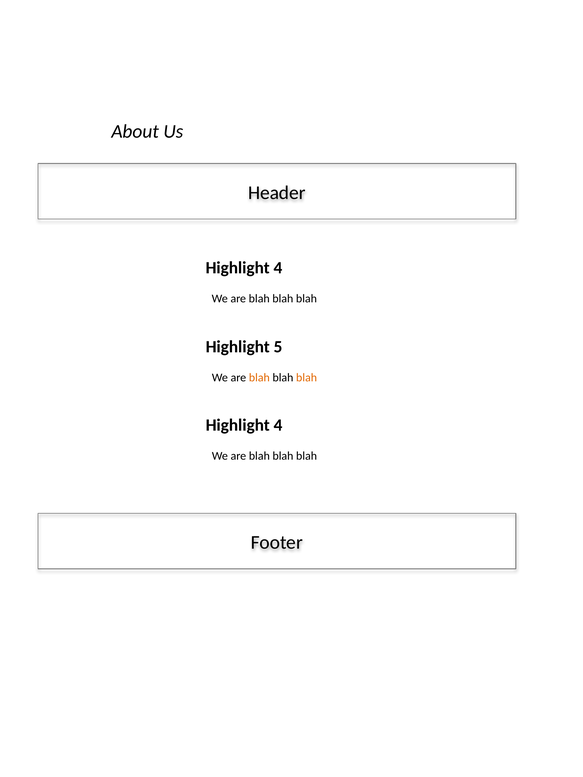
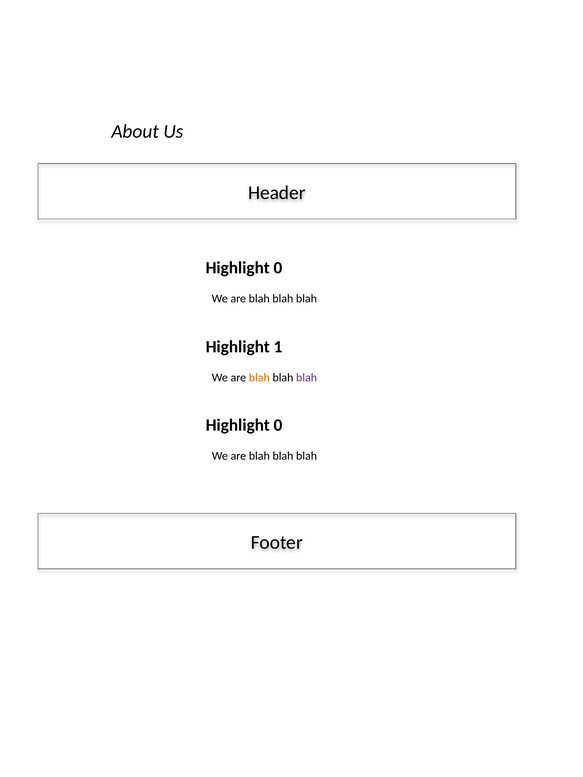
4 at (278, 268): 4 -> 0
5: 5 -> 1
blah at (307, 378) colour: orange -> purple
4 at (278, 425): 4 -> 0
